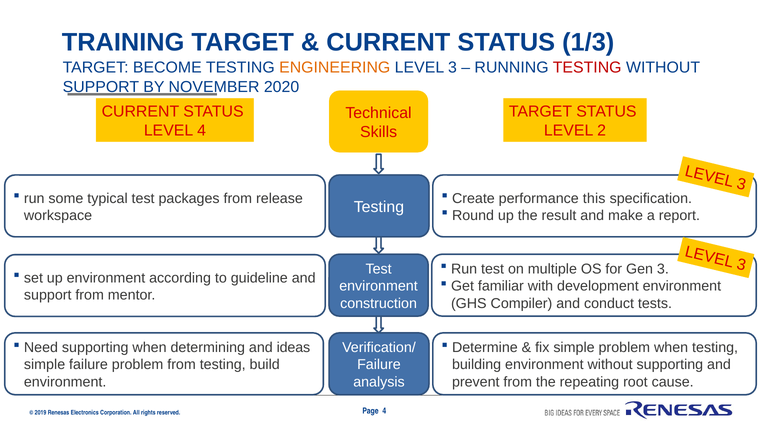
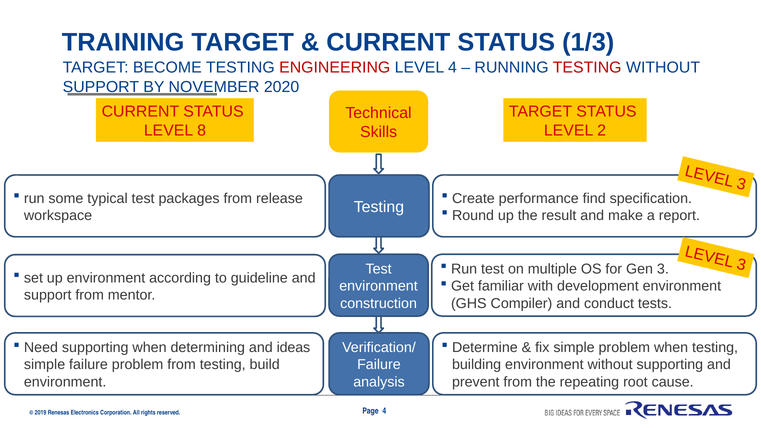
ENGINEERING colour: orange -> red
LEVEL 3: 3 -> 4
LEVEL 4: 4 -> 8
this: this -> find
